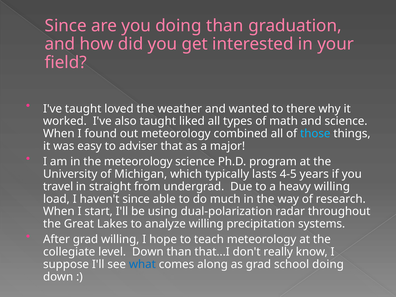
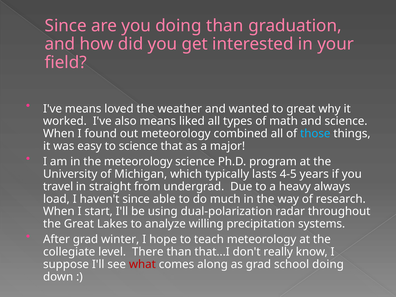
I've taught: taught -> means
to there: there -> great
also taught: taught -> means
to adviser: adviser -> science
heavy willing: willing -> always
grad willing: willing -> winter
level Down: Down -> There
what colour: blue -> red
